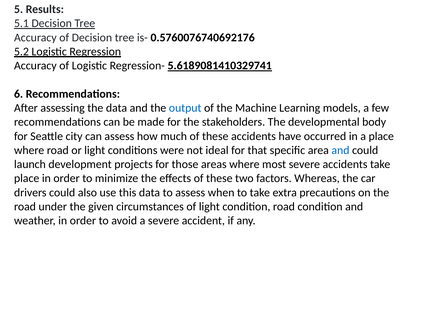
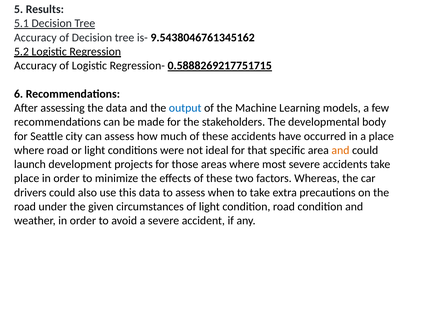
0.5760076740692176: 0.5760076740692176 -> 9.5438046761345162
5.6189081410329741: 5.6189081410329741 -> 0.5888269217751715
and at (340, 150) colour: blue -> orange
